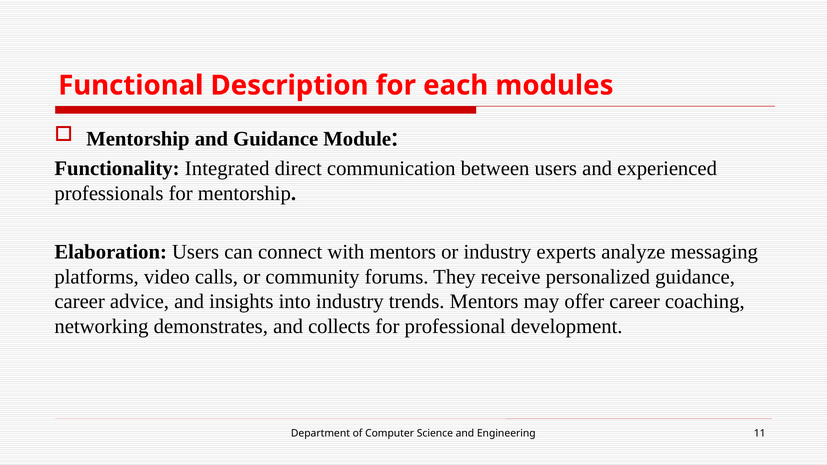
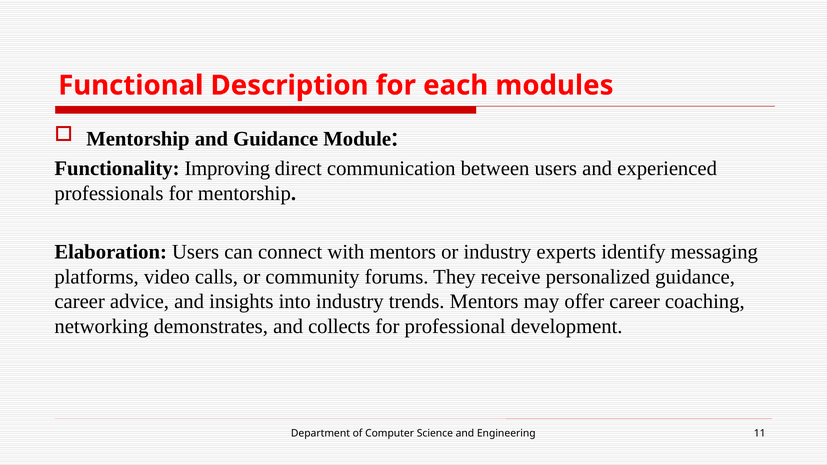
Integrated: Integrated -> Improving
analyze: analyze -> identify
